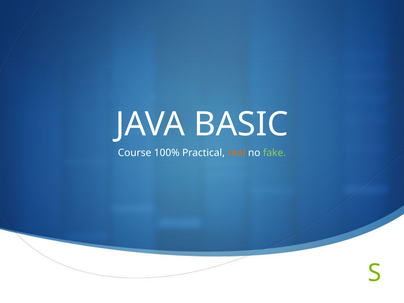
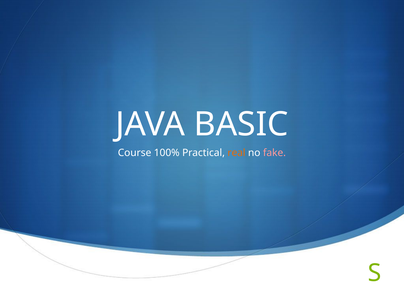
fake colour: light green -> pink
